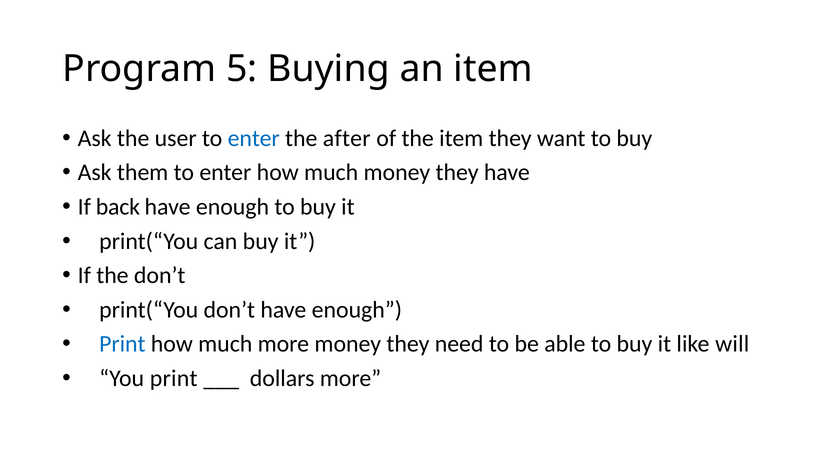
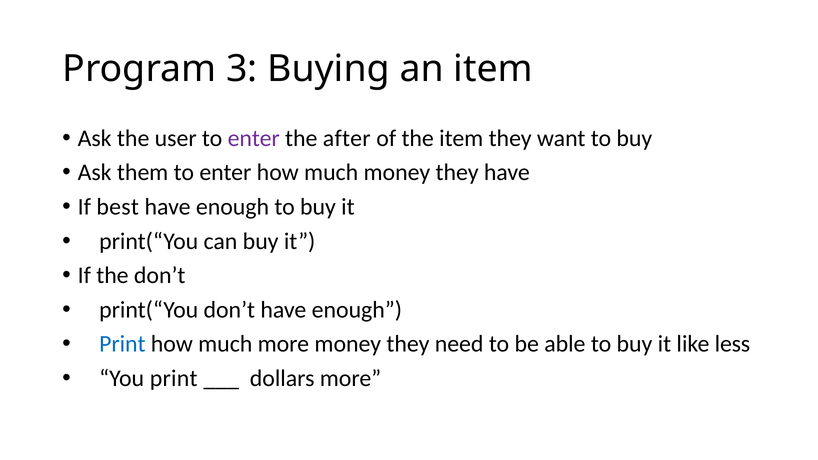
5: 5 -> 3
enter at (254, 138) colour: blue -> purple
back: back -> best
will: will -> less
